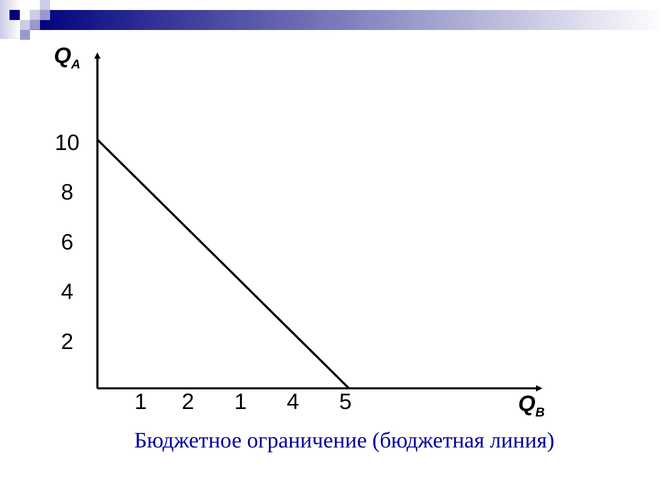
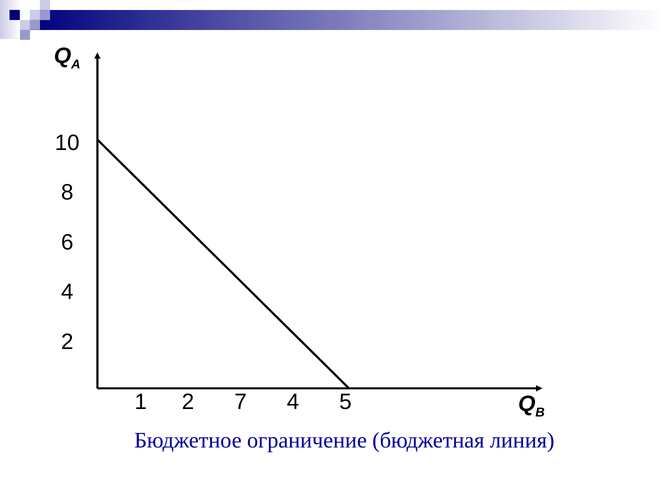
1 at (241, 402): 1 -> 7
